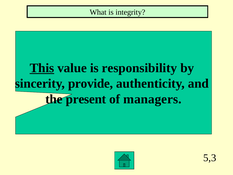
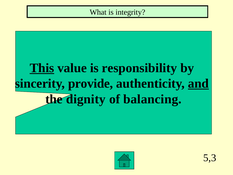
and underline: none -> present
present: present -> dignity
managers: managers -> balancing
